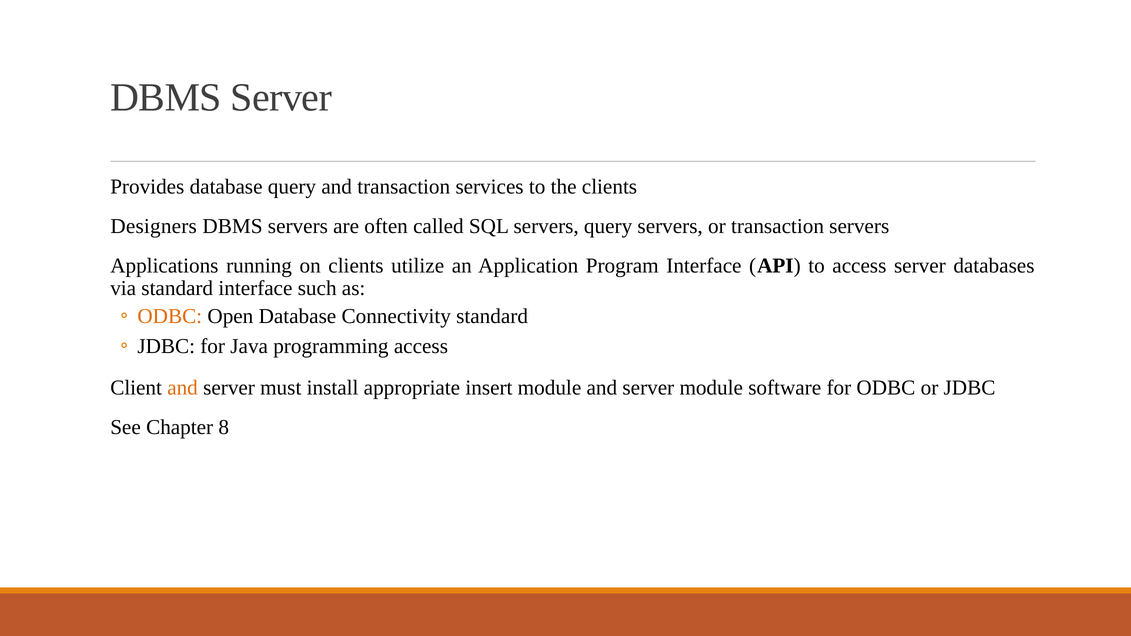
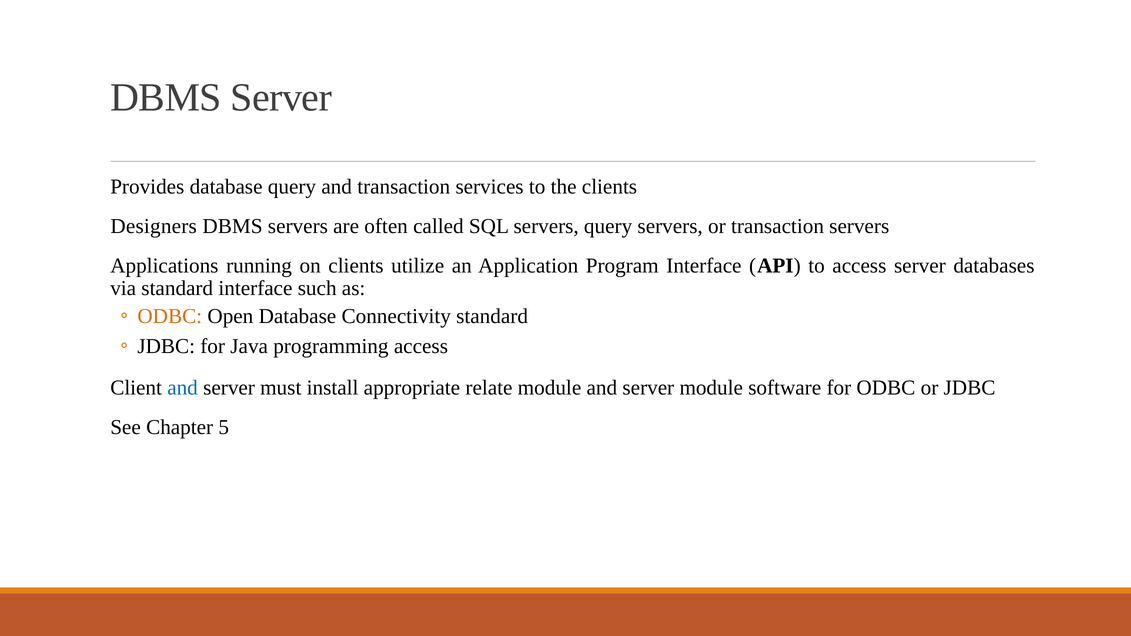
and at (183, 388) colour: orange -> blue
insert: insert -> relate
8: 8 -> 5
